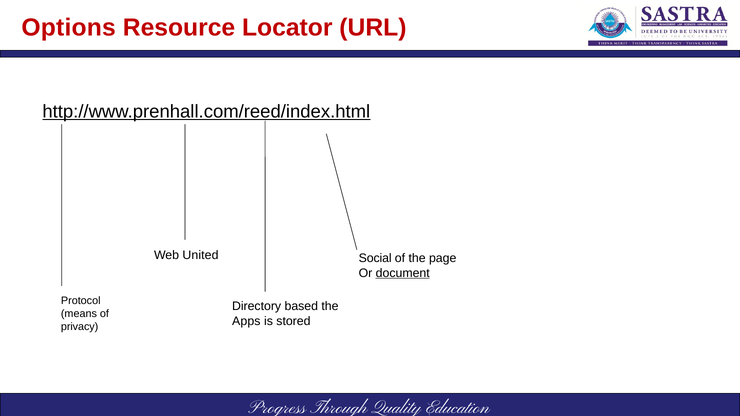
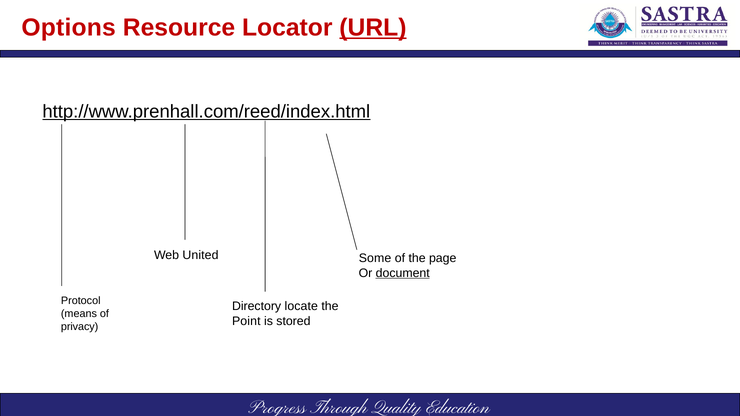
URL underline: none -> present
Social: Social -> Some
based: based -> locate
Apps: Apps -> Point
